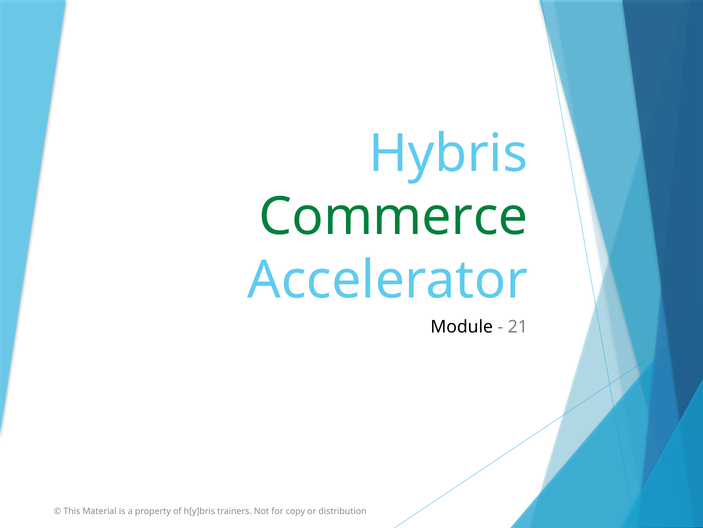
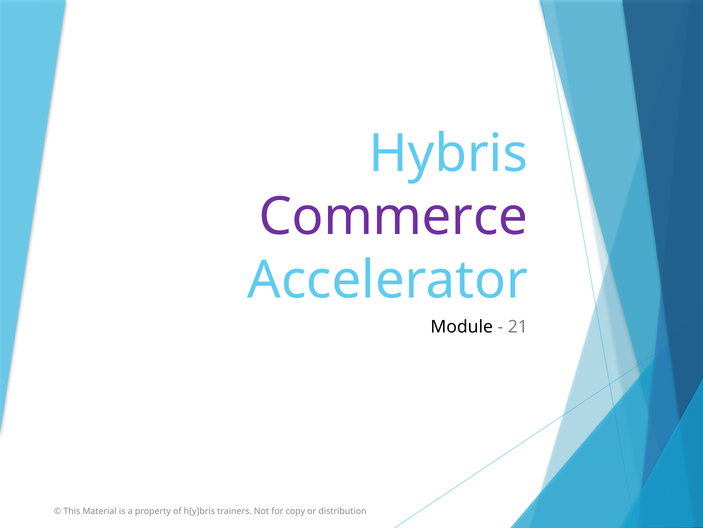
Commerce colour: green -> purple
